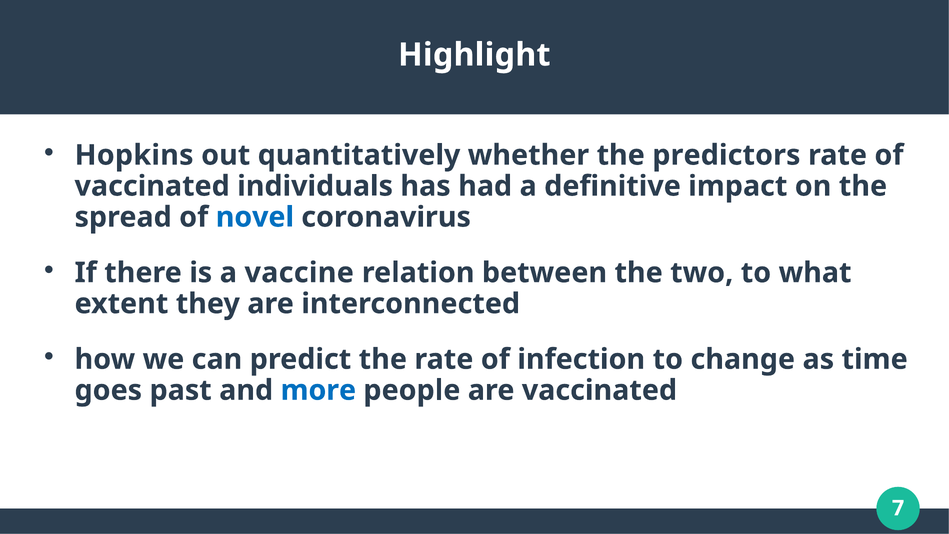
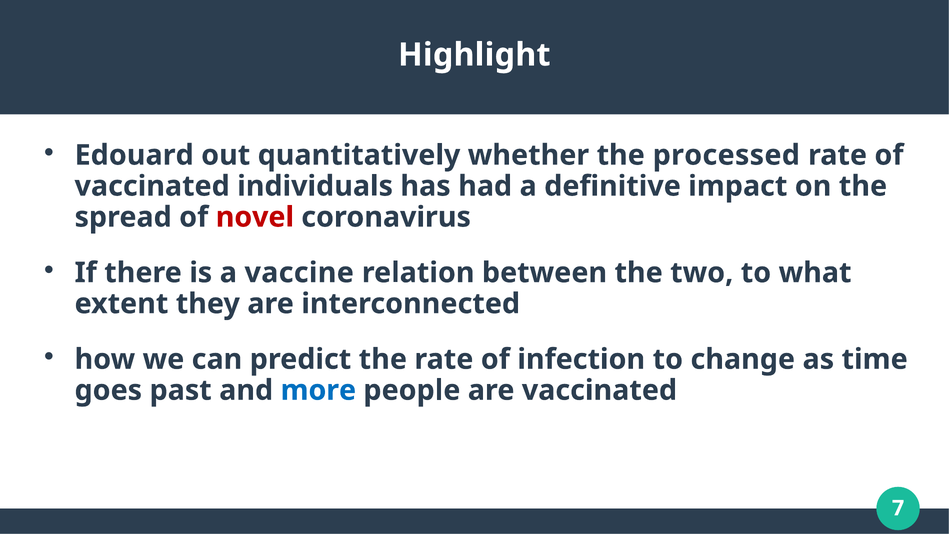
Hopkins: Hopkins -> Edouard
predictors: predictors -> processed
novel colour: blue -> red
